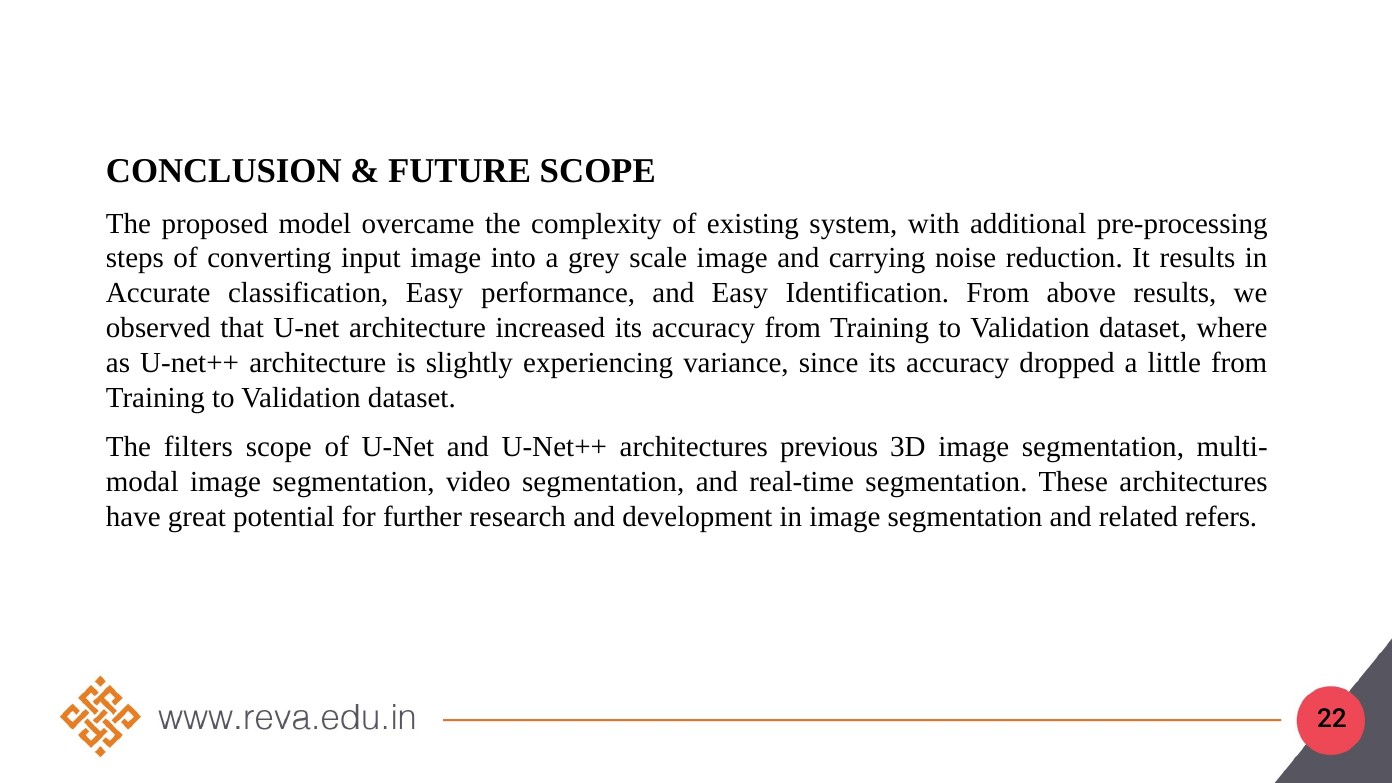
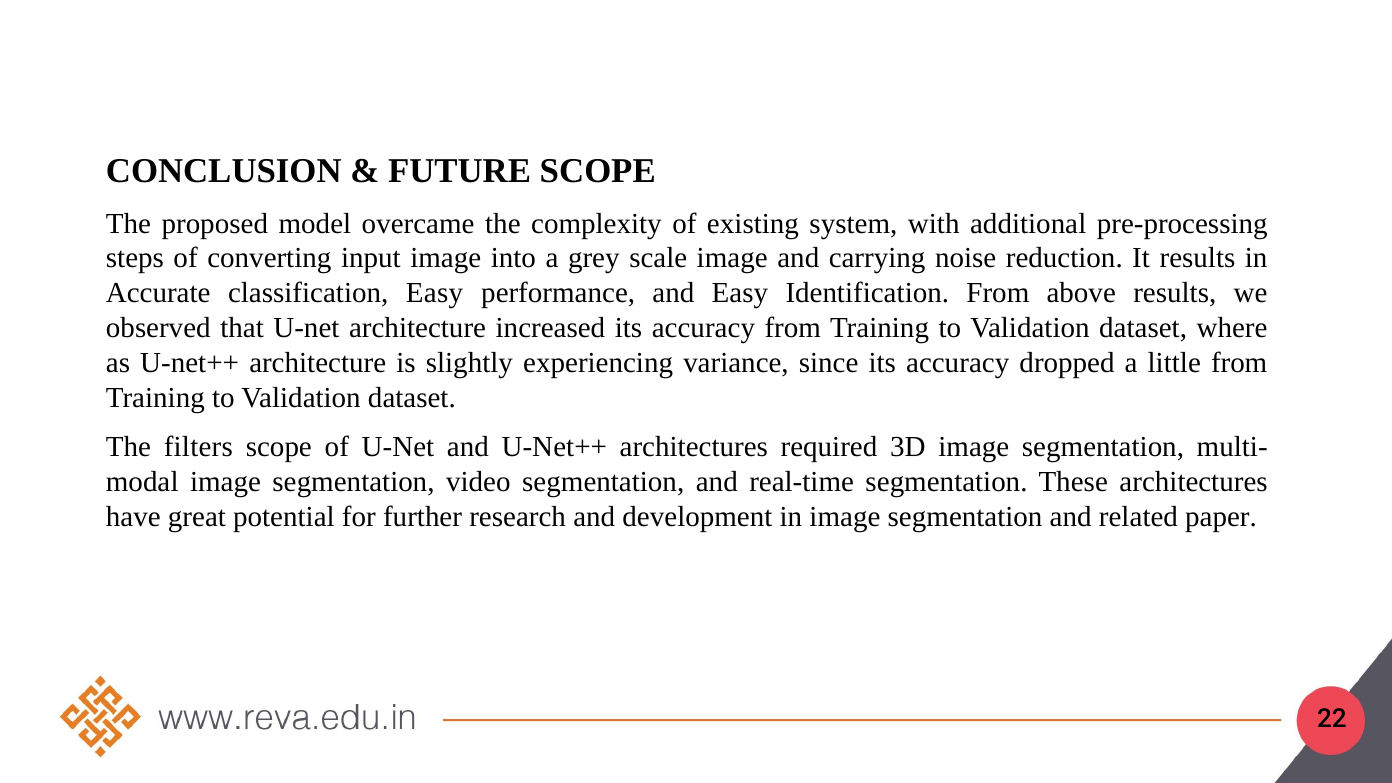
previous: previous -> required
refers: refers -> paper
